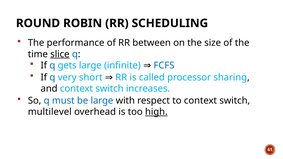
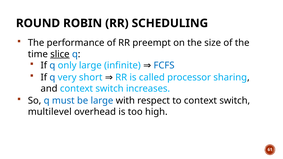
between: between -> preempt
gets: gets -> only
high underline: present -> none
